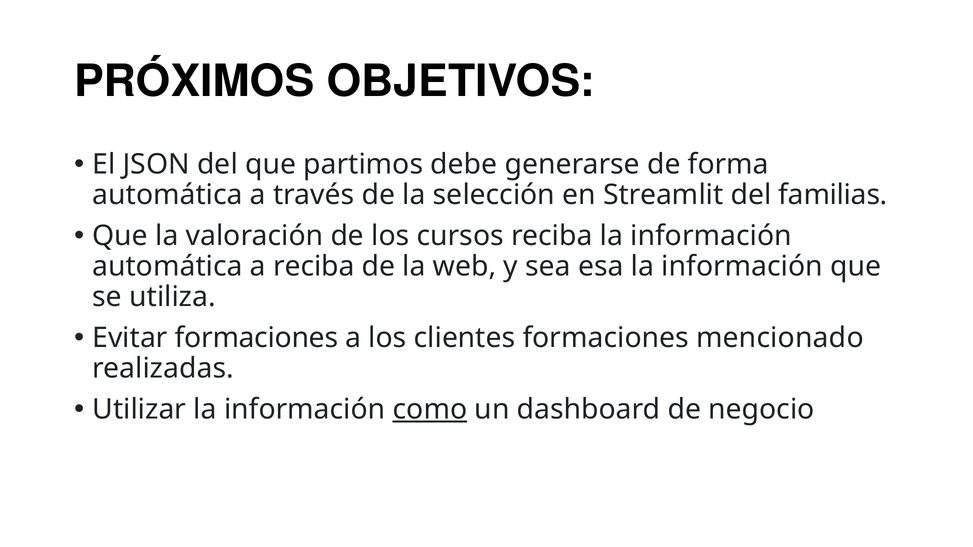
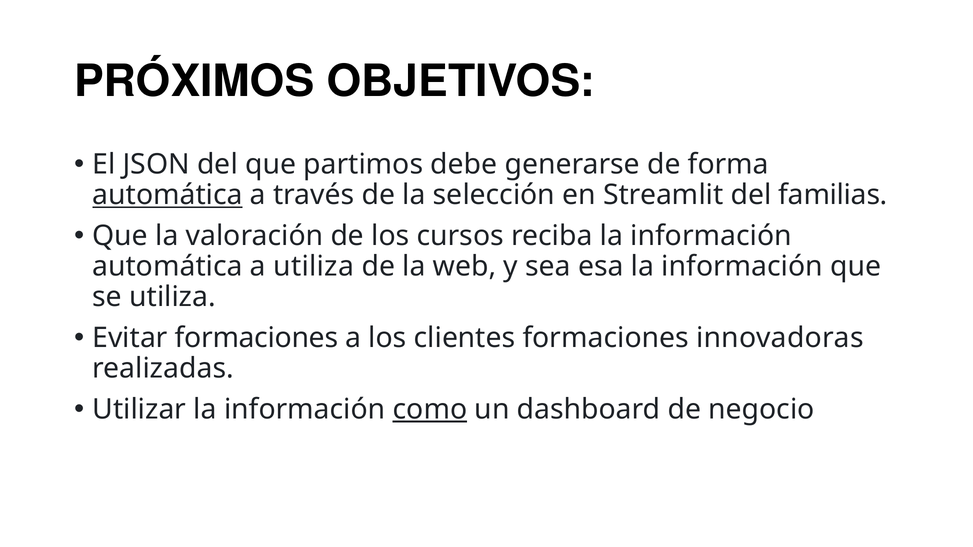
automática at (168, 195) underline: none -> present
a reciba: reciba -> utiliza
mencionado: mencionado -> innovadoras
